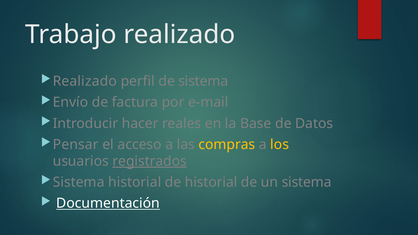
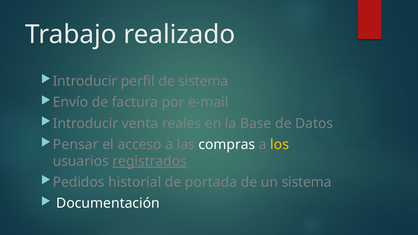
Realizado at (85, 81): Realizado -> Introducir
hacer: hacer -> venta
compras colour: yellow -> white
Sistema at (79, 182): Sistema -> Pedidos
de historial: historial -> portada
Documentación underline: present -> none
